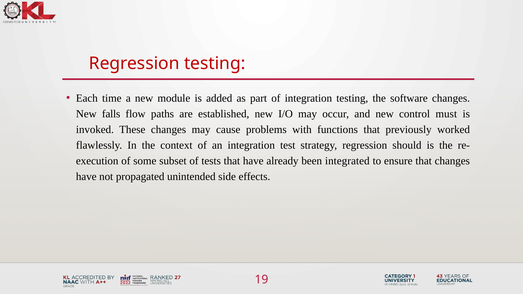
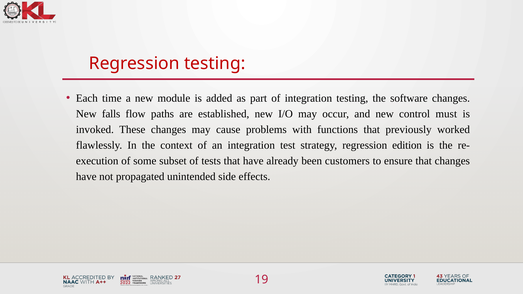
should: should -> edition
integrated: integrated -> customers
